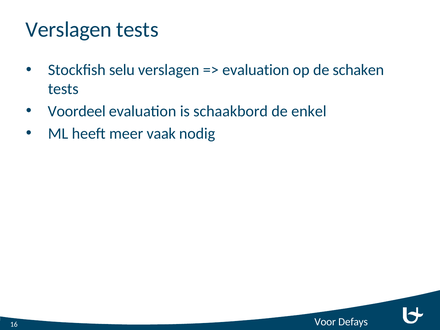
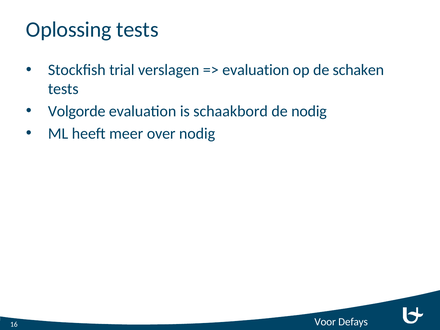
Verslagen at (69, 30): Verslagen -> Oplossing
selu: selu -> trial
Voordeel: Voordeel -> Volgorde
de enkel: enkel -> nodig
vaak: vaak -> over
